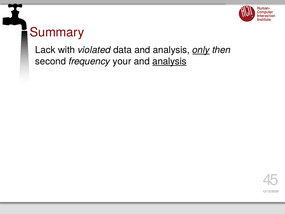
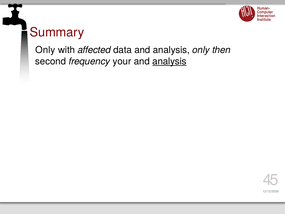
Lack at (45, 50): Lack -> Only
violated: violated -> affected
only at (201, 50) underline: present -> none
